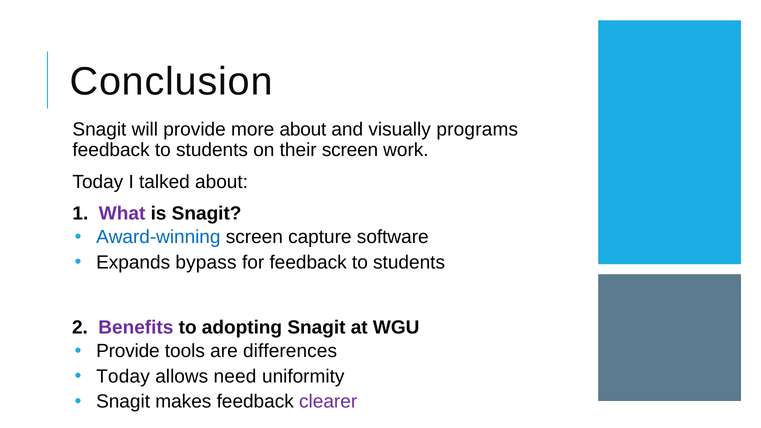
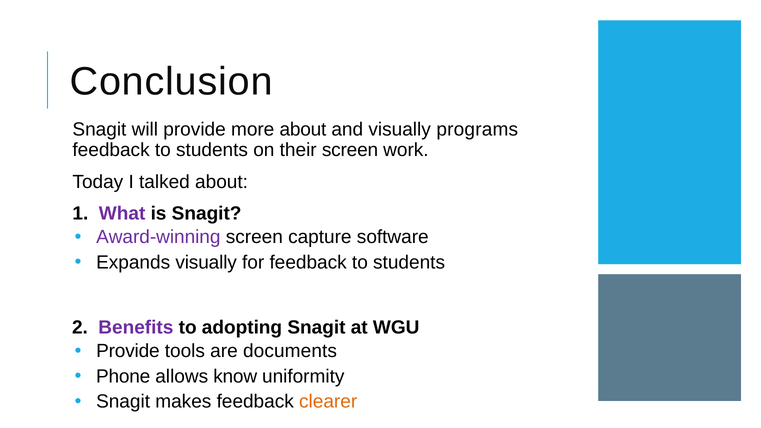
Award-winning colour: blue -> purple
Expands bypass: bypass -> visually
differences: differences -> documents
Today at (123, 376): Today -> Phone
need: need -> know
clearer colour: purple -> orange
